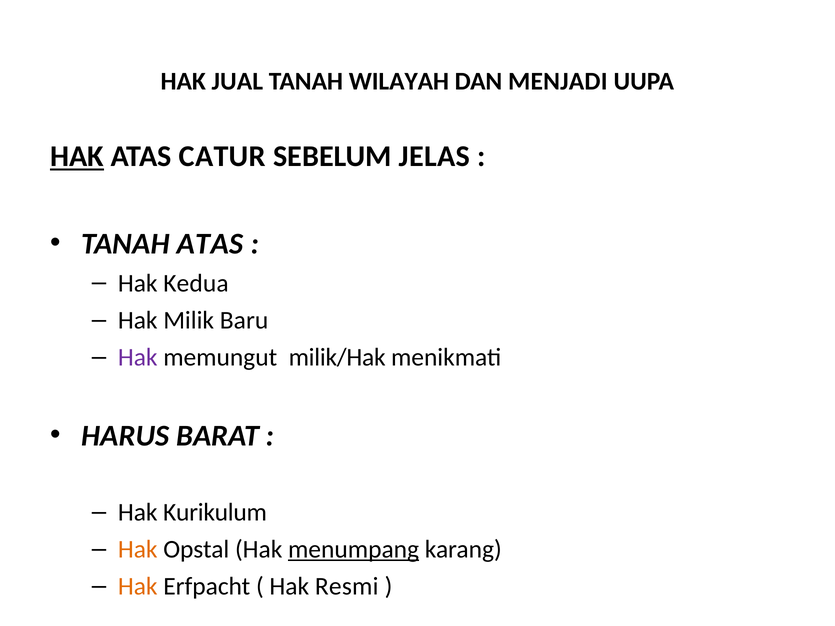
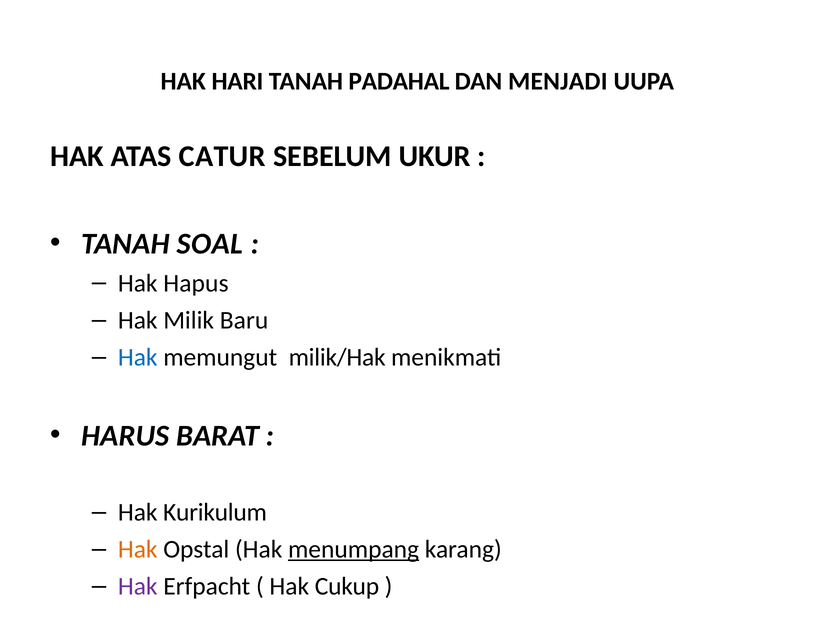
JUAL: JUAL -> HARI
WILAYAH: WILAYAH -> PADAHAL
HAK at (77, 157) underline: present -> none
JELAS: JELAS -> UKUR
TANAH ATAS: ATAS -> SOAL
Kedua: Kedua -> Hapus
Hak at (138, 358) colour: purple -> blue
Hak at (138, 587) colour: orange -> purple
Resmi: Resmi -> Cukup
